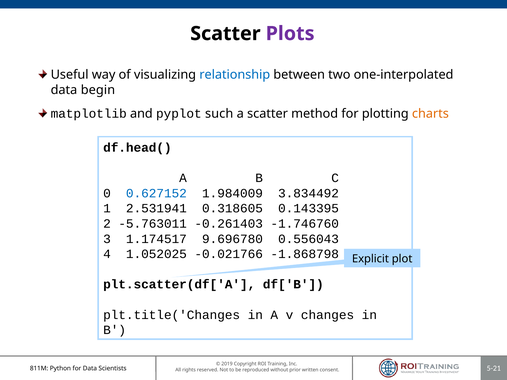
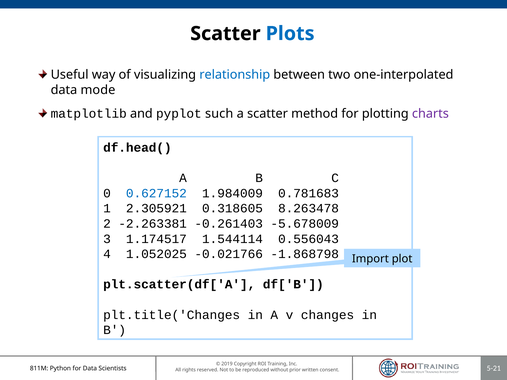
Plots colour: purple -> blue
begin: begin -> mode
charts colour: orange -> purple
3.834492: 3.834492 -> 0.781683
2.531941: 2.531941 -> 2.305921
0.143395: 0.143395 -> 8.263478
-5.763011: -5.763011 -> -2.263381
-1.746760: -1.746760 -> -5.678009
9.696780: 9.696780 -> 1.544114
Explicit: Explicit -> Import
